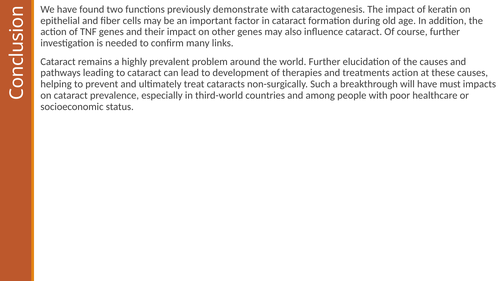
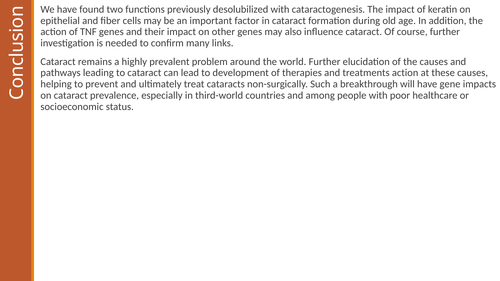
demonstrate: demonstrate -> desolubilized
must: must -> gene
